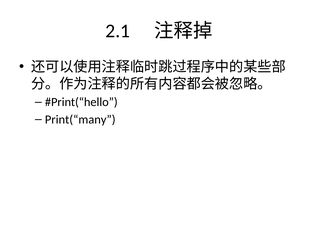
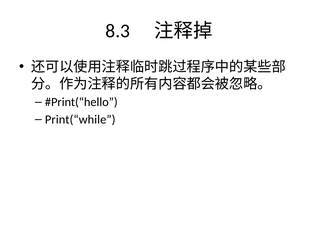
2.1: 2.1 -> 8.3
Print(“many: Print(“many -> Print(“while
